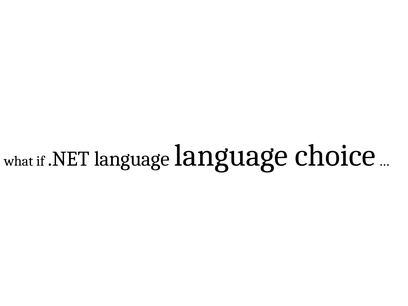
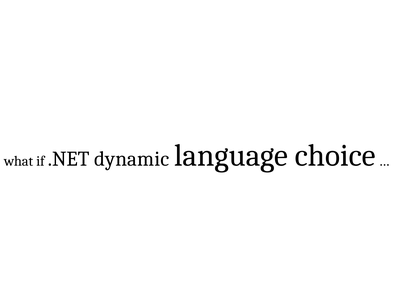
.NET language: language -> dynamic
